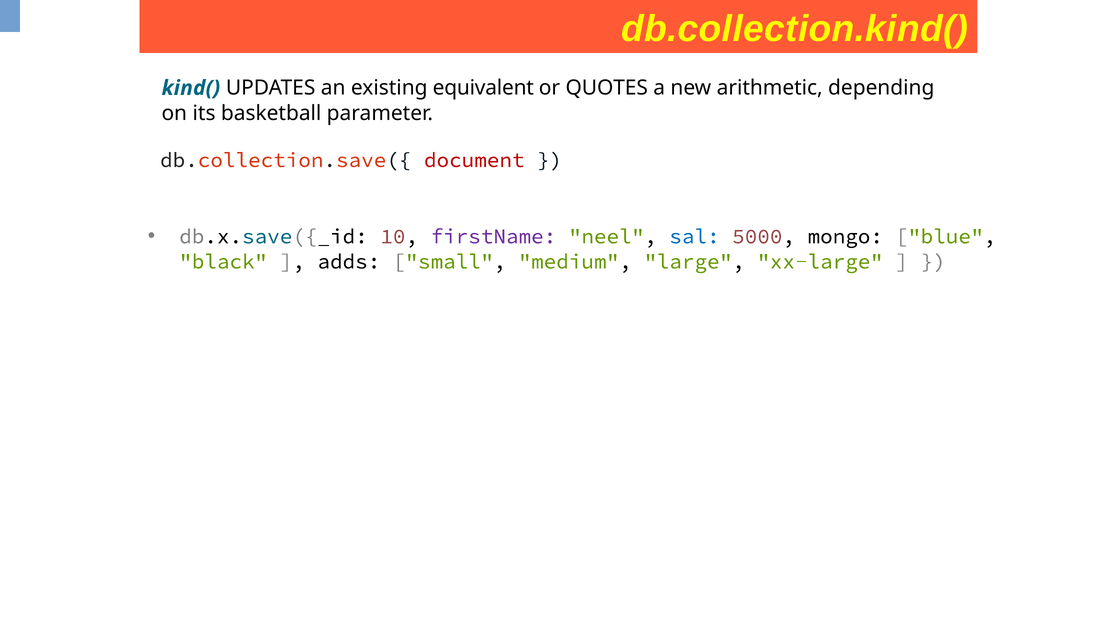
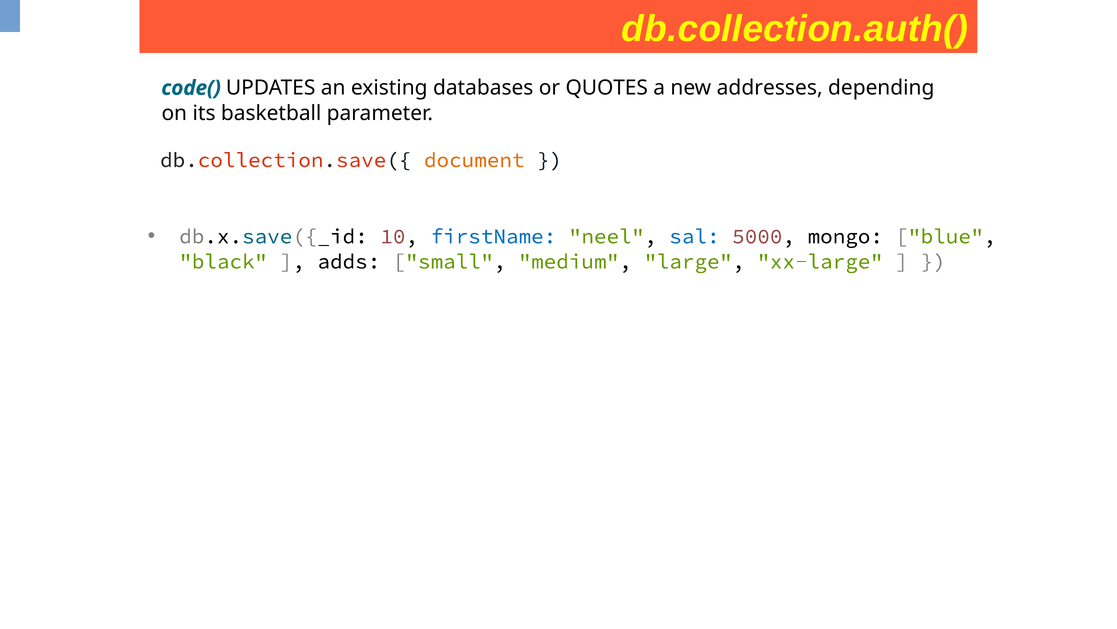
db.collection.kind(: db.collection.kind( -> db.collection.auth(
kind(: kind( -> code(
equivalent: equivalent -> databases
arithmetic: arithmetic -> addresses
document colour: red -> orange
firstName colour: purple -> blue
